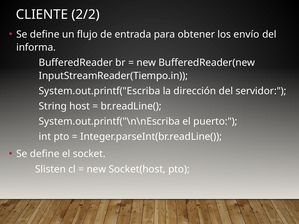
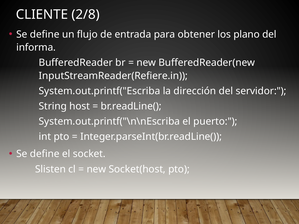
2/2: 2/2 -> 2/8
envío: envío -> plano
InputStreamReader(Tiempo.in: InputStreamReader(Tiempo.in -> InputStreamReader(Refiere.in
